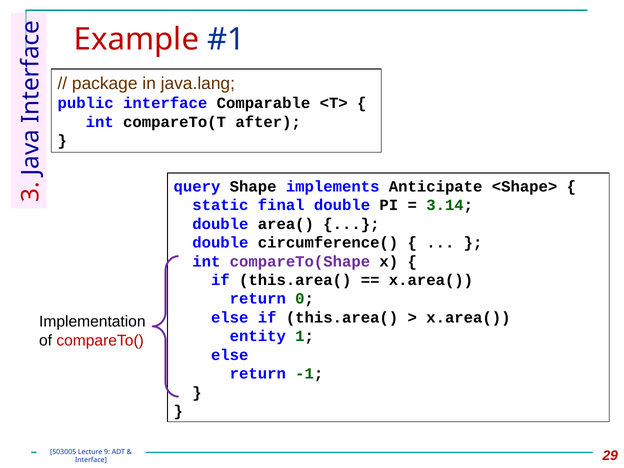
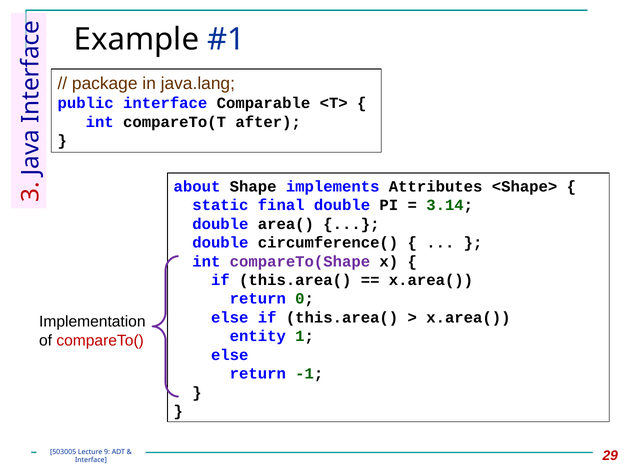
Example colour: red -> black
query: query -> about
Anticipate: Anticipate -> Attributes
